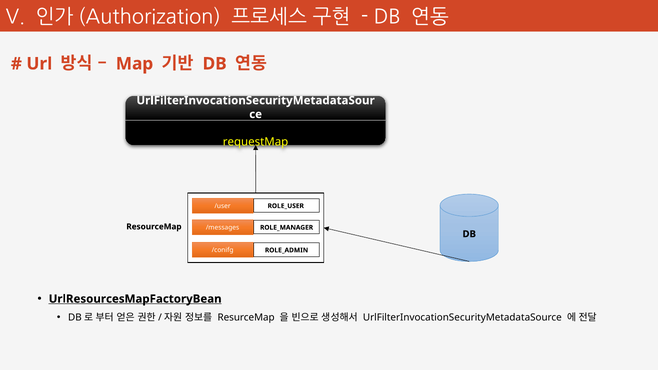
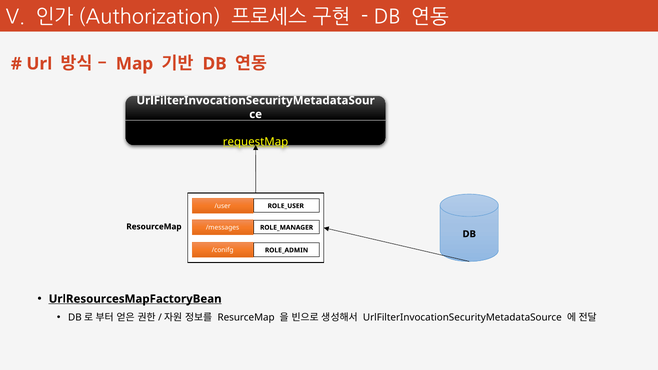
requestMap underline: none -> present
